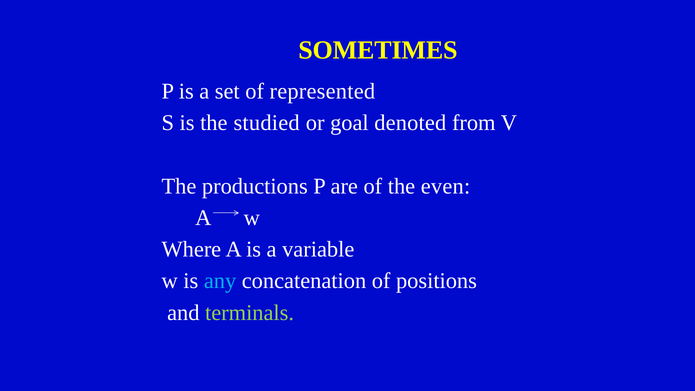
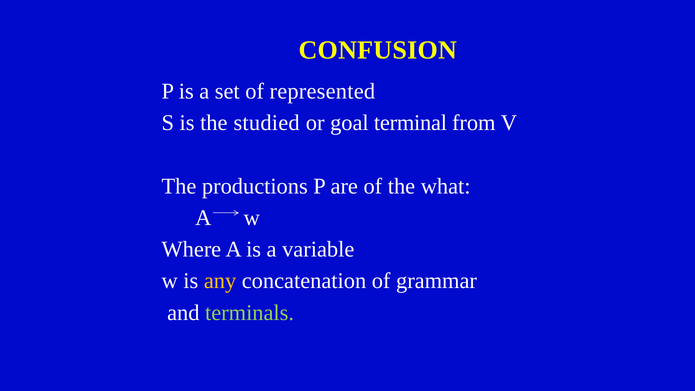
SOMETIMES: SOMETIMES -> CONFUSION
denoted: denoted -> terminal
even: even -> what
any colour: light blue -> yellow
positions: positions -> grammar
